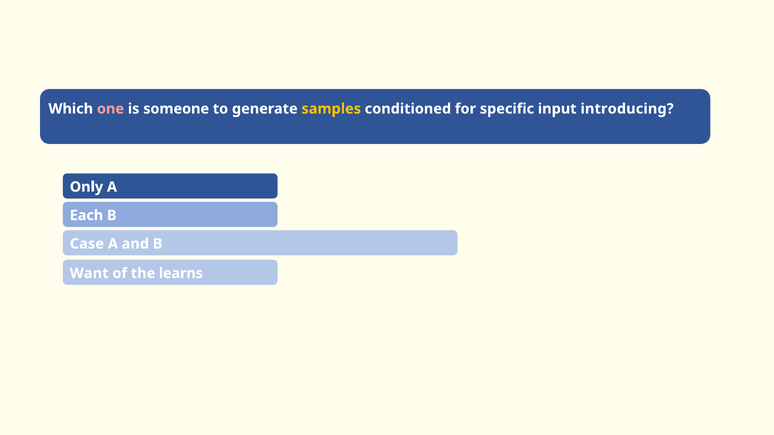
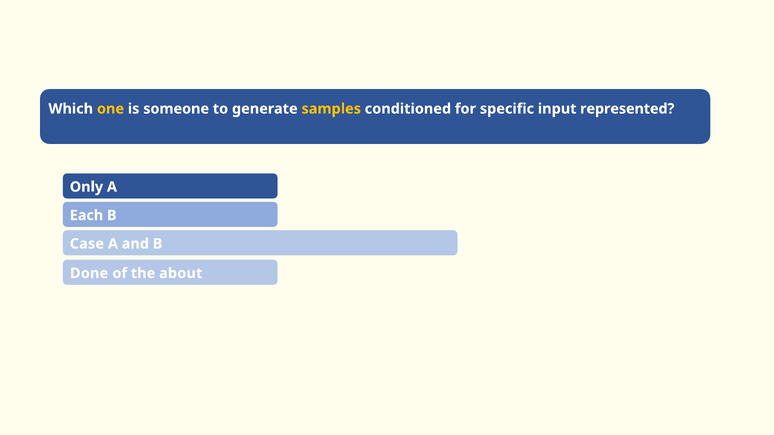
one colour: pink -> yellow
introducing: introducing -> represented
Want: Want -> Done
learns: learns -> about
